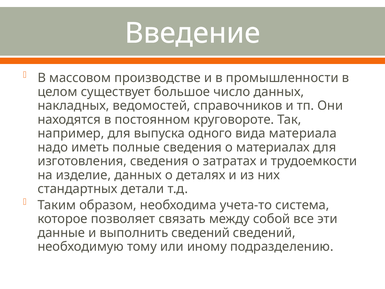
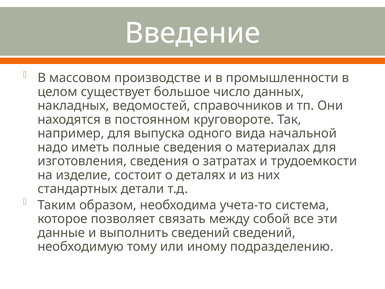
материала: материала -> начальной
изделие данных: данных -> состоит
